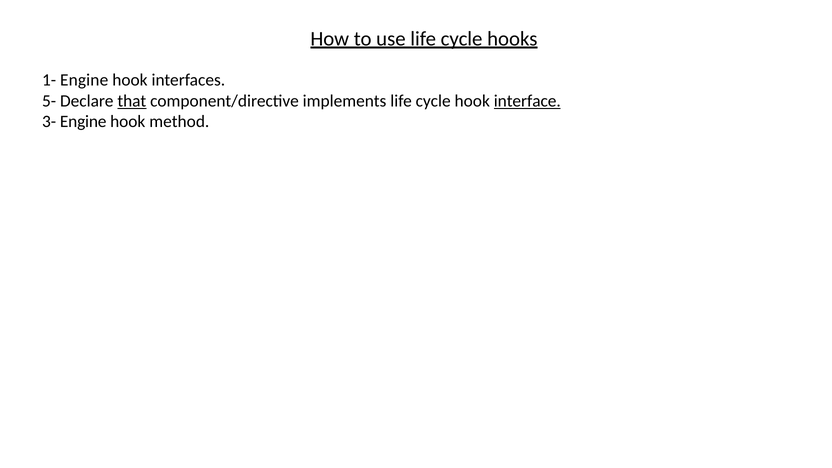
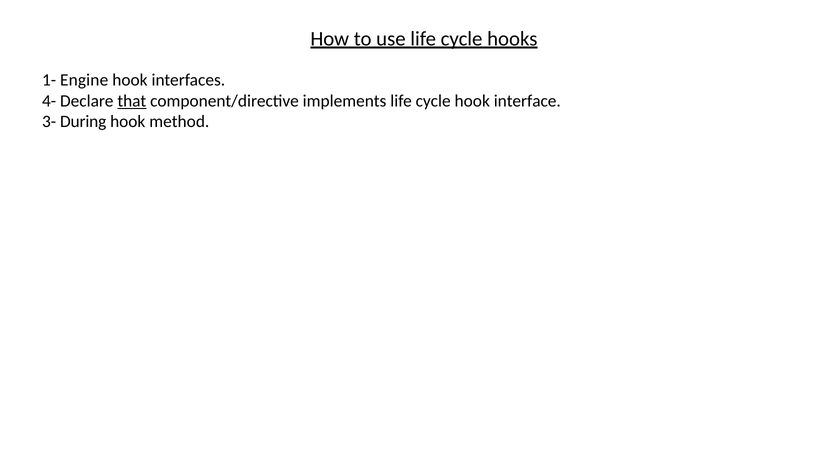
5-: 5- -> 4-
interface underline: present -> none
3- Engine: Engine -> During
